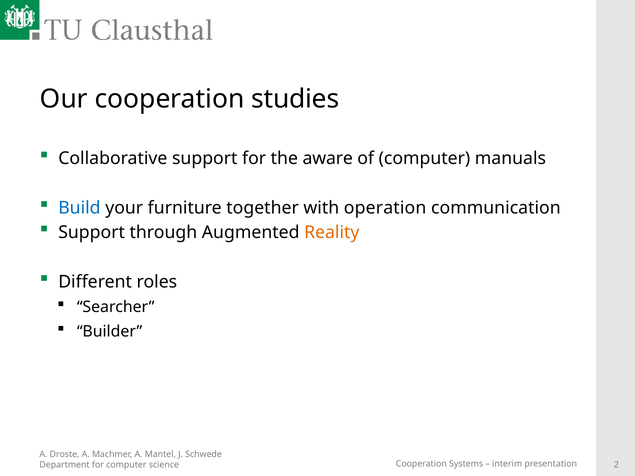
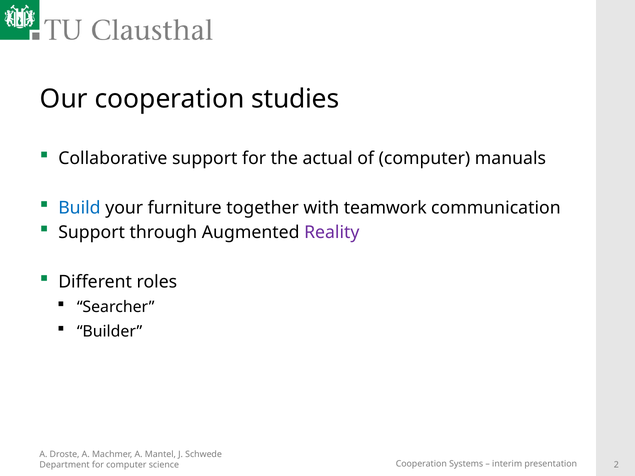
aware: aware -> actual
operation: operation -> teamwork
Reality colour: orange -> purple
